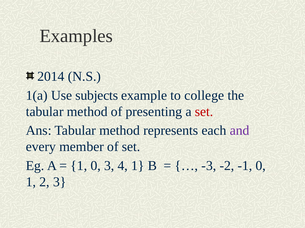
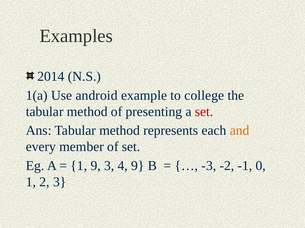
subjects: subjects -> android
and colour: purple -> orange
1 0: 0 -> 9
4 1: 1 -> 9
